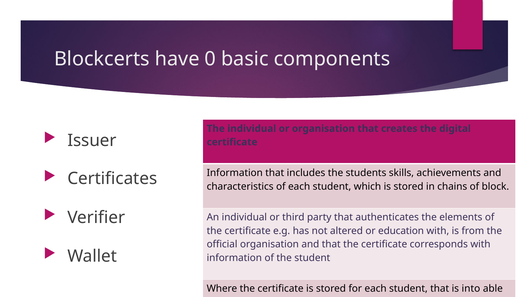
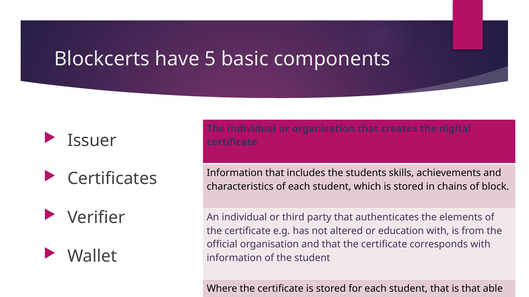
0: 0 -> 5
is into: into -> that
